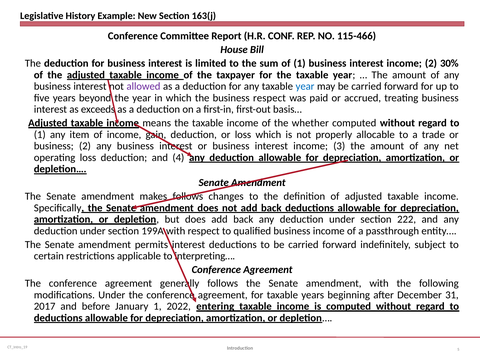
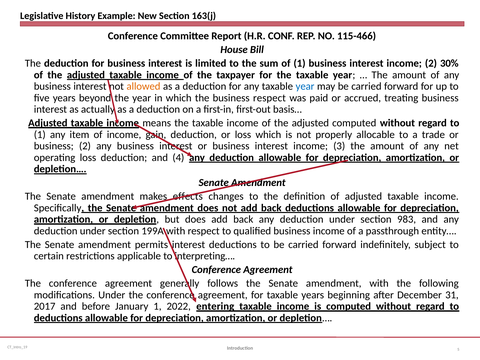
allowed colour: purple -> orange
exceeds: exceeds -> actually
income of the whether: whether -> adjusted
makes follows: follows -> effects
222: 222 -> 983
